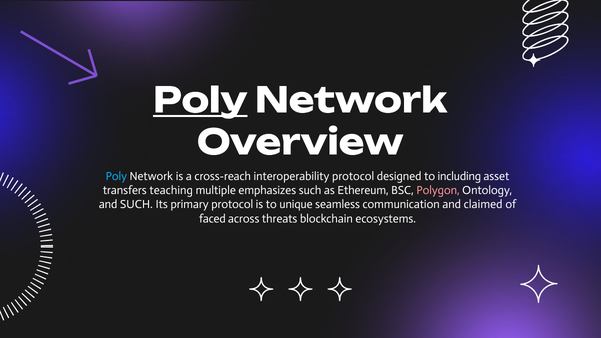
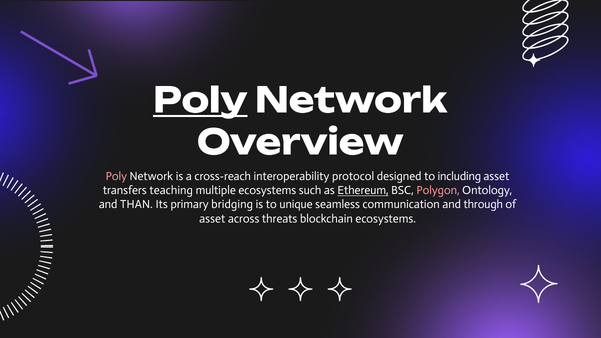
Poly at (116, 177) colour: light blue -> pink
multiple emphasizes: emphasizes -> ecosystems
Ethereum underline: none -> present
and SUCH: SUCH -> THAN
primary protocol: protocol -> bridging
claimed: claimed -> through
faced at (212, 219): faced -> asset
